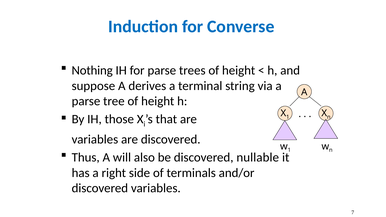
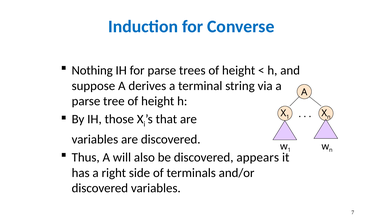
nullable: nullable -> appears
